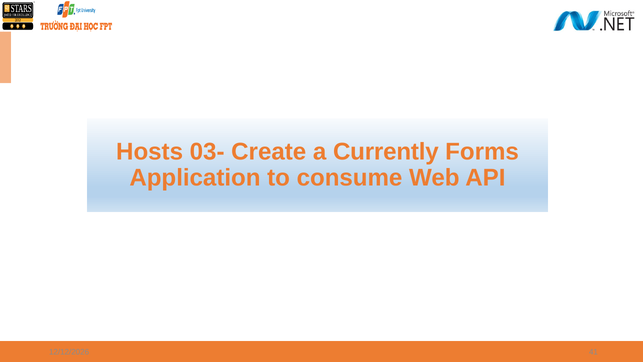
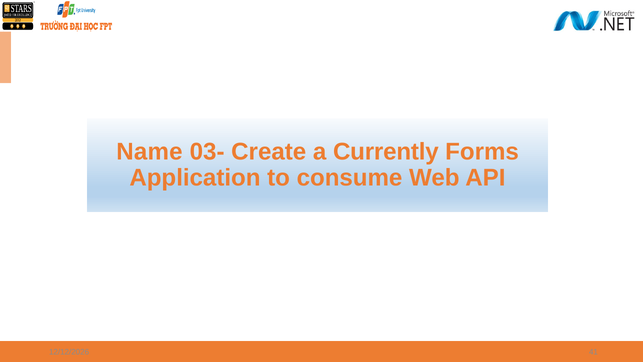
Hosts: Hosts -> Name
